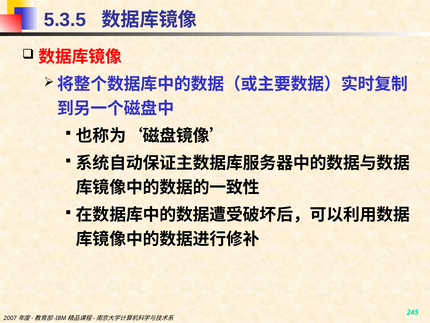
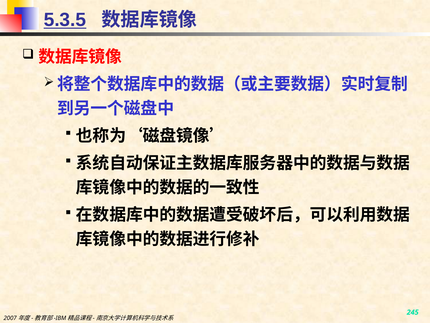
5.3.5 underline: none -> present
